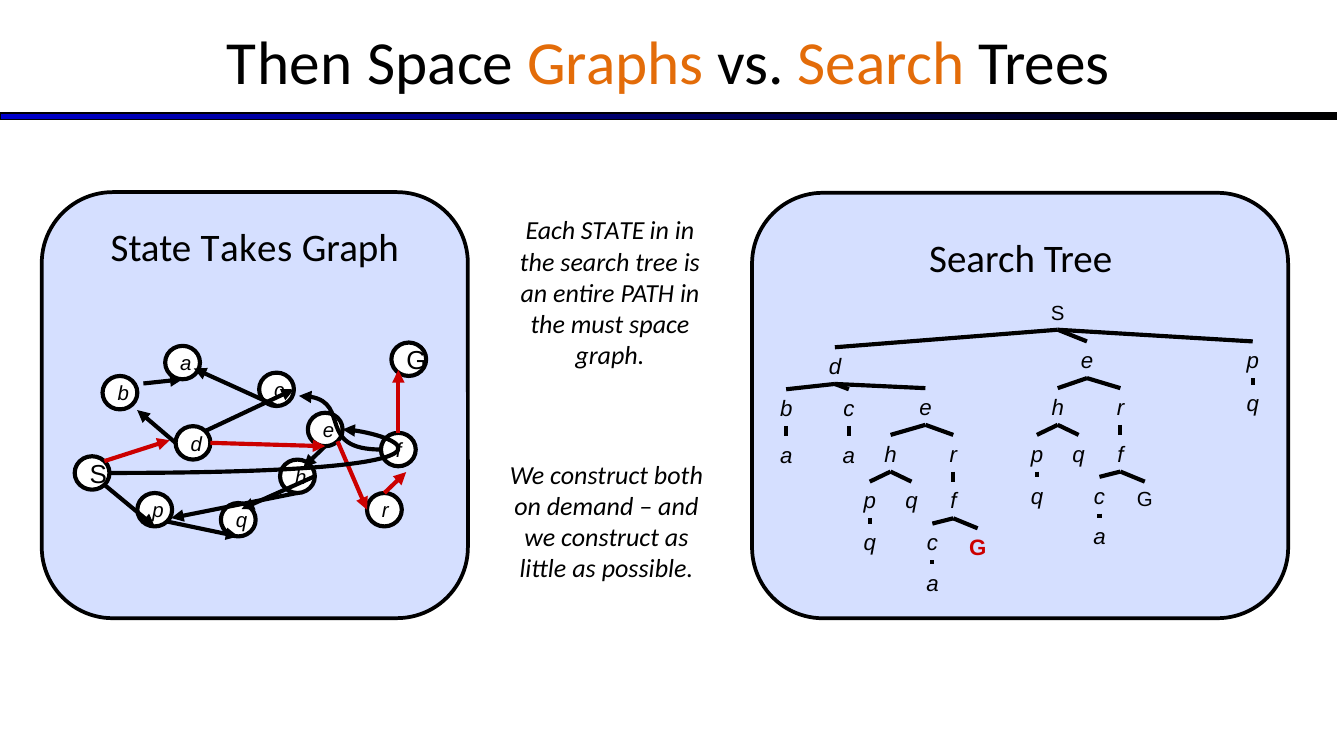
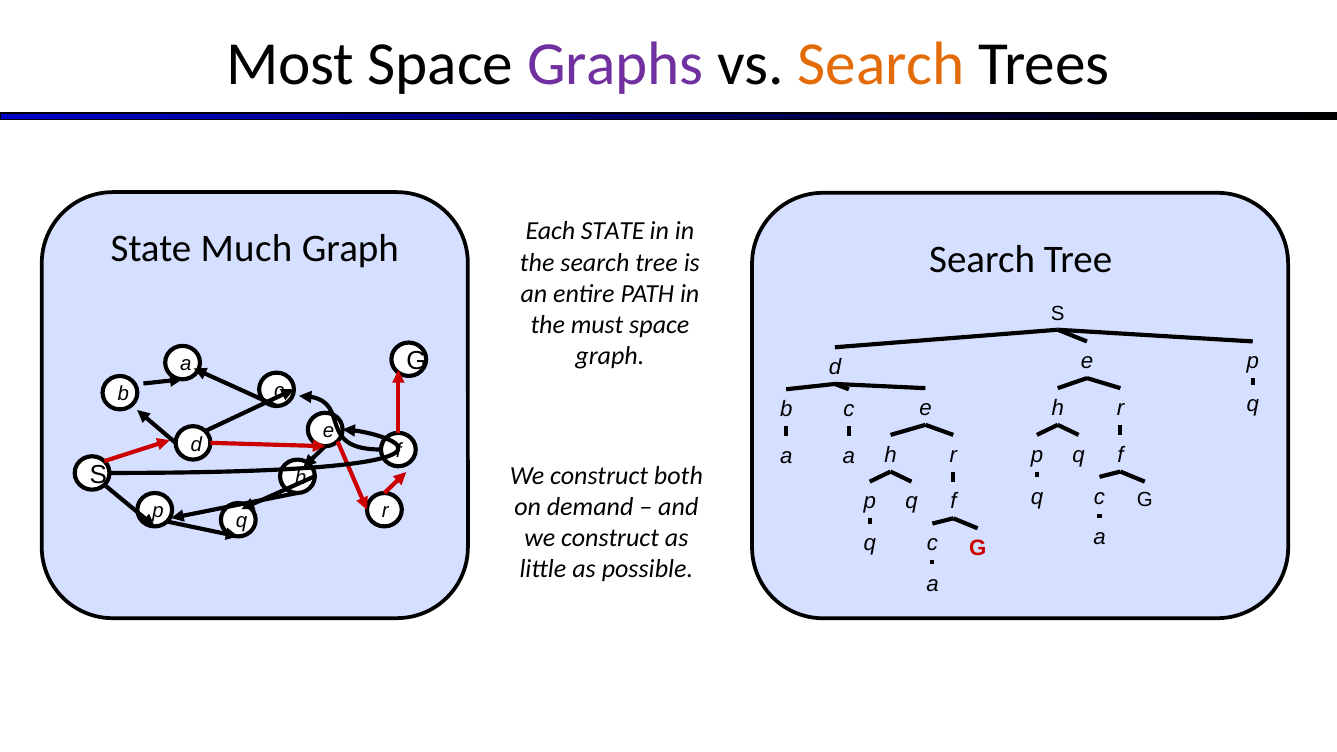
Then: Then -> Most
Graphs colour: orange -> purple
Takes: Takes -> Much
